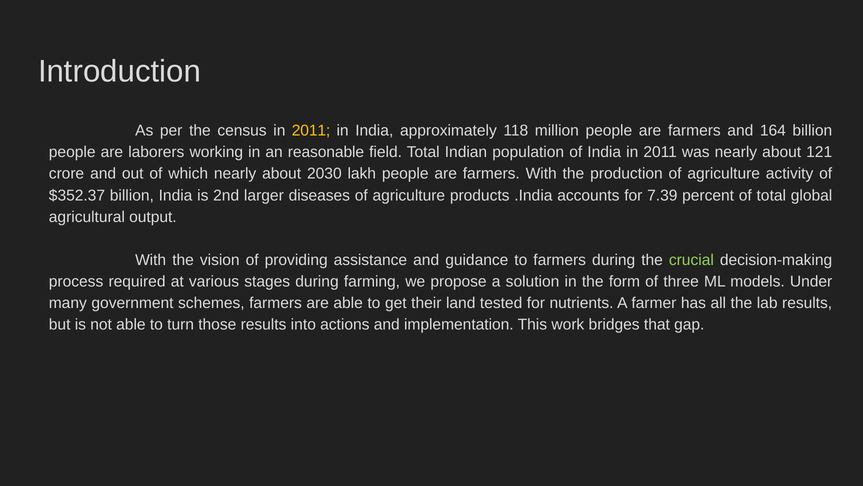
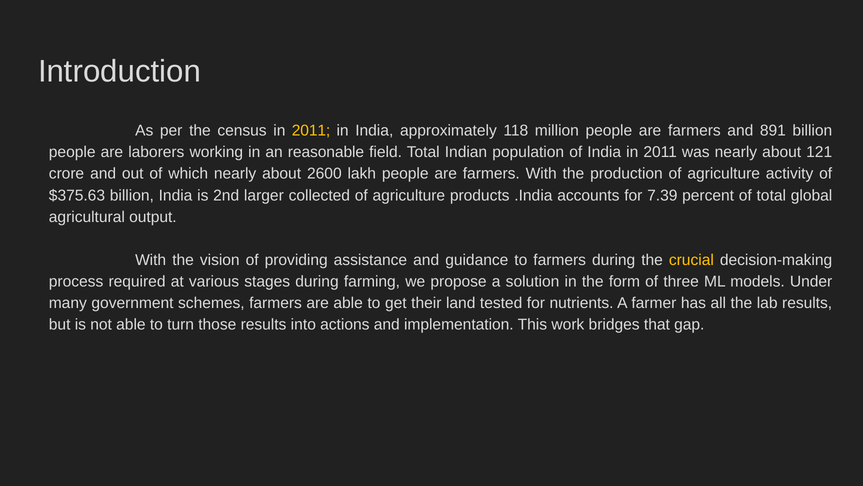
164: 164 -> 891
2030: 2030 -> 2600
$352.37: $352.37 -> $375.63
diseases: diseases -> collected
crucial colour: light green -> yellow
